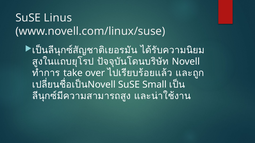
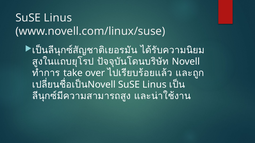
Small at (154, 85): Small -> Linus
